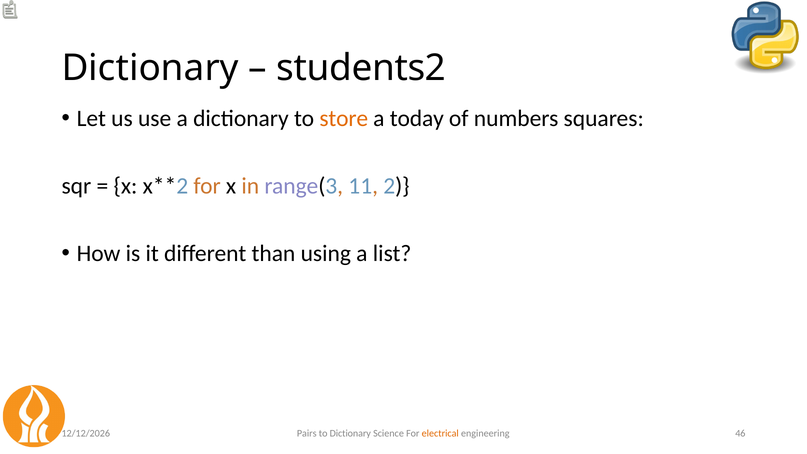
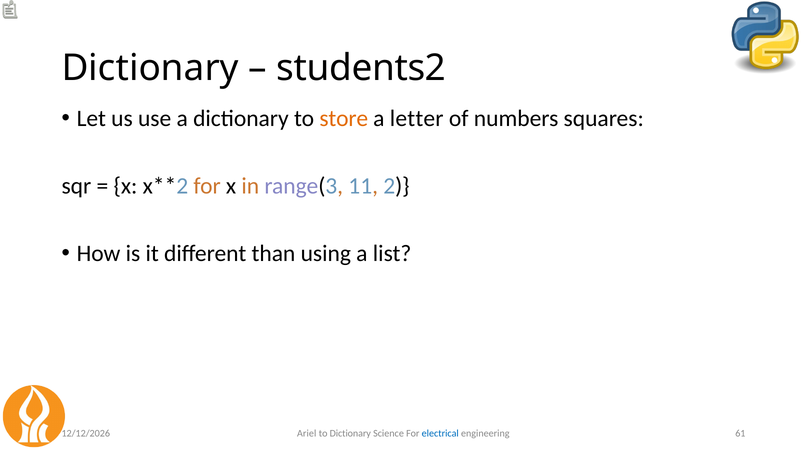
today: today -> letter
Pairs: Pairs -> Ariel
electrical colour: orange -> blue
46: 46 -> 61
